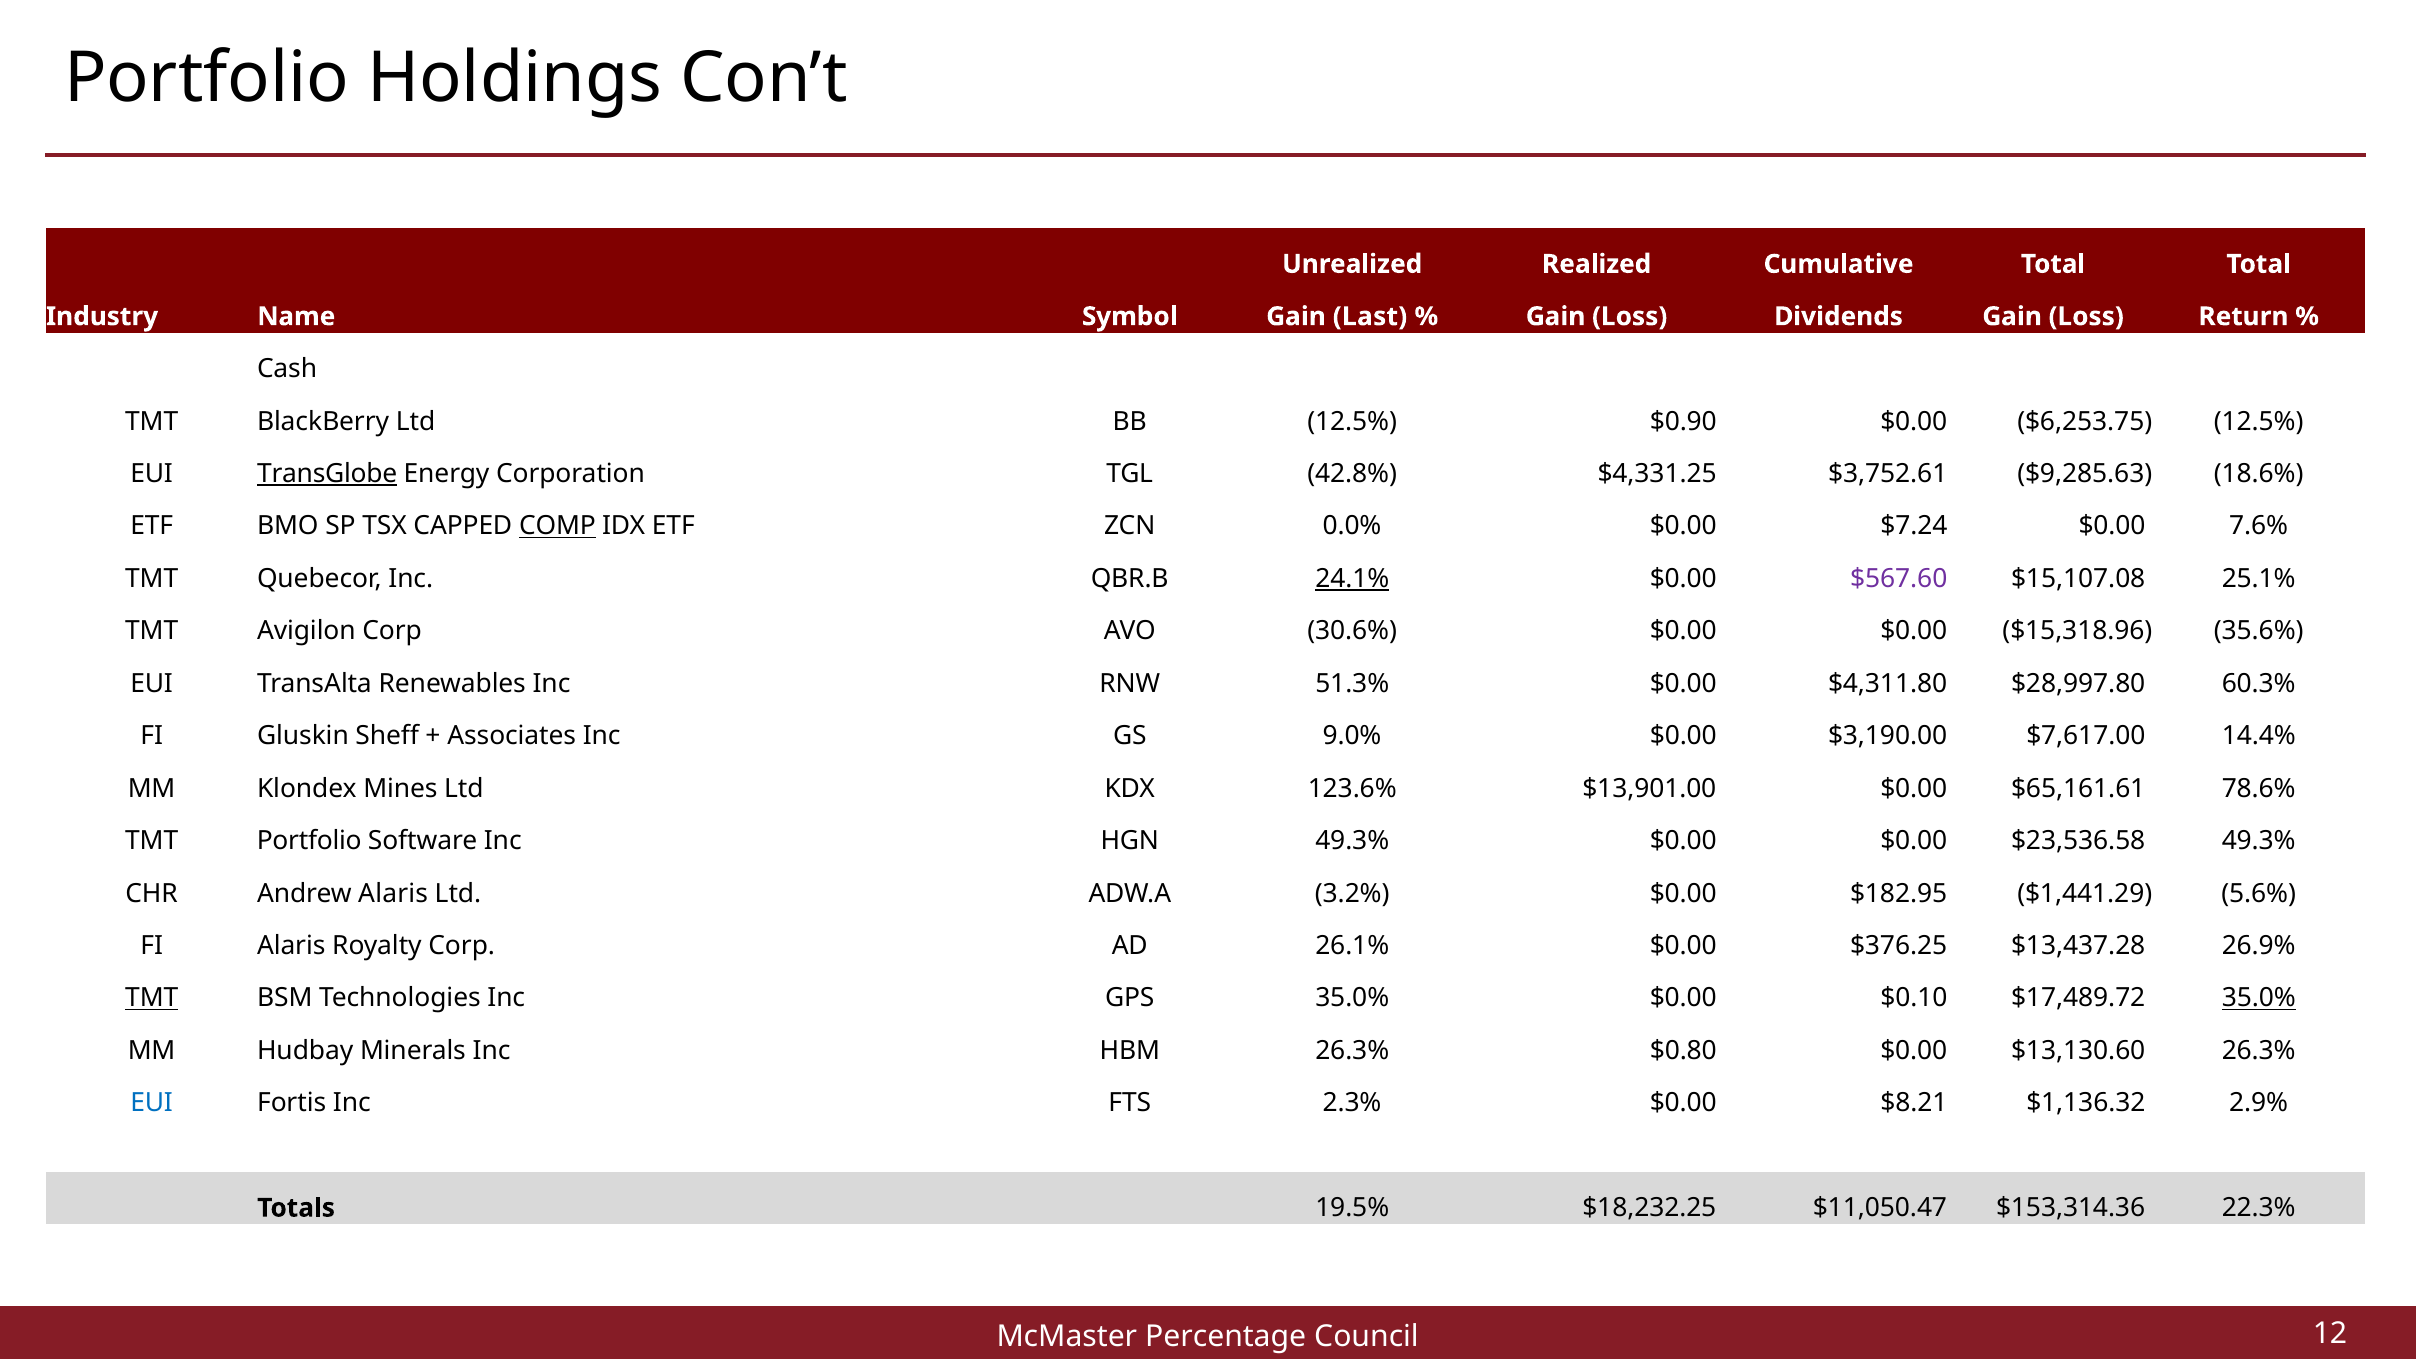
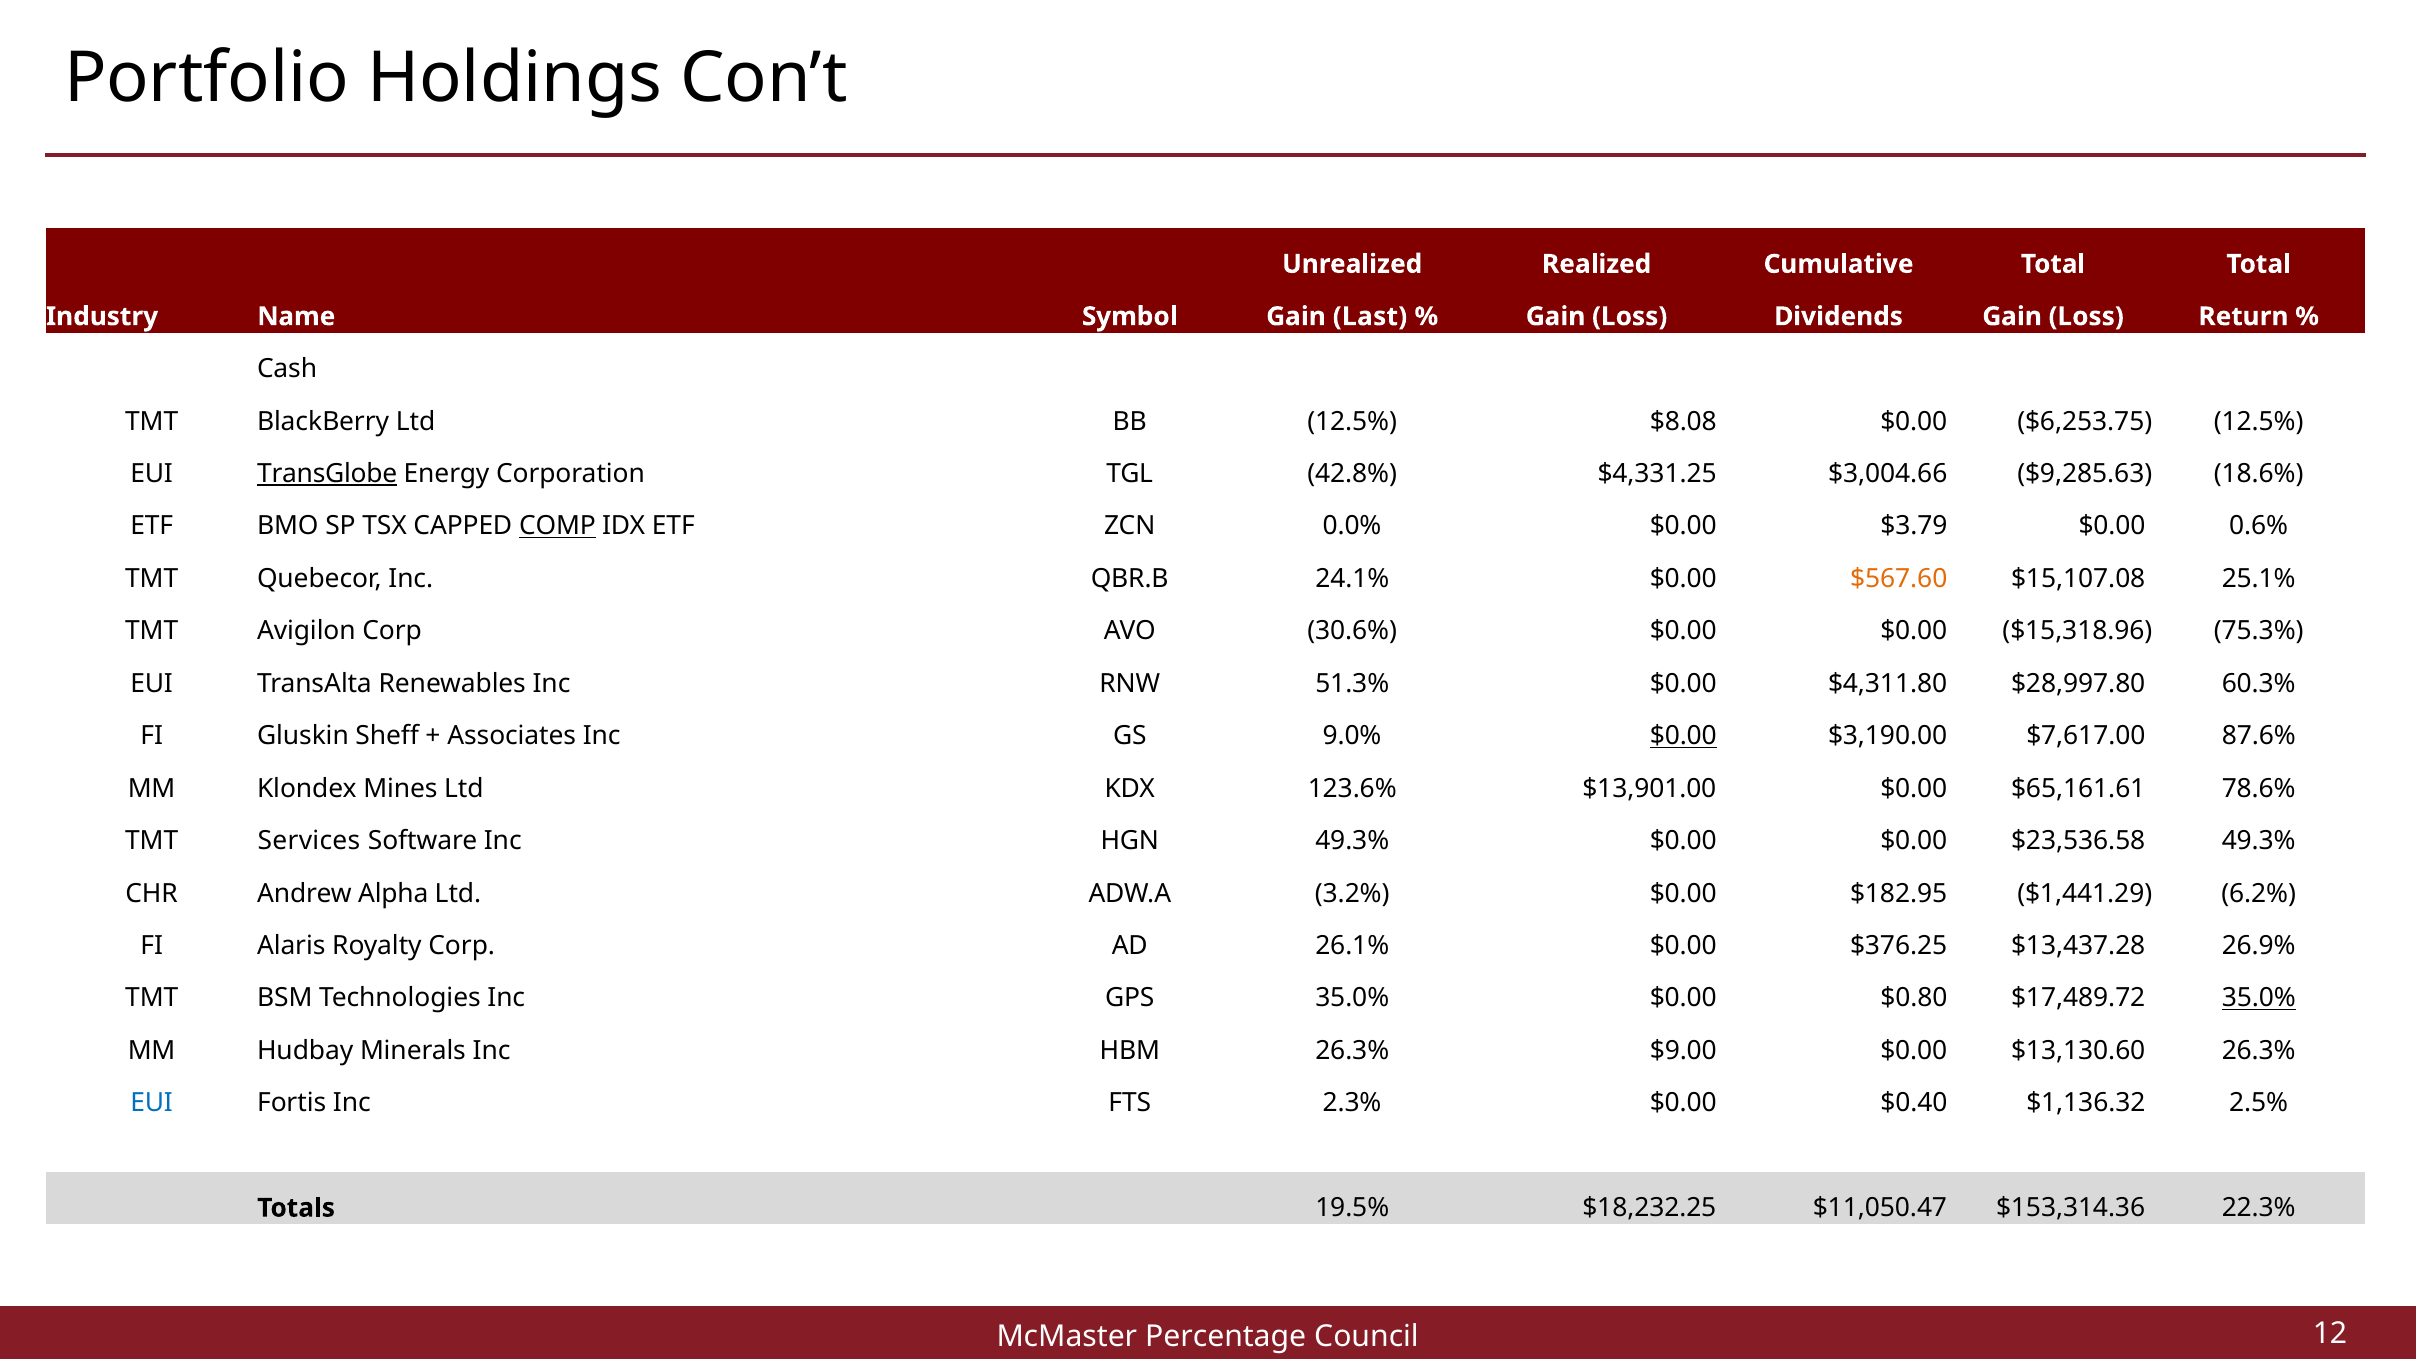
$0.90: $0.90 -> $8.08
$3,752.61: $3,752.61 -> $3,004.66
$7.24: $7.24 -> $3.79
7.6%: 7.6% -> 0.6%
24.1% underline: present -> none
$567.60 colour: purple -> orange
35.6%: 35.6% -> 75.3%
$0.00 at (1683, 736) underline: none -> present
14.4%: 14.4% -> 87.6%
TMT Portfolio: Portfolio -> Services
Andrew Alaris: Alaris -> Alpha
5.6%: 5.6% -> 6.2%
TMT at (152, 998) underline: present -> none
$0.10: $0.10 -> $0.80
$0.80: $0.80 -> $9.00
$8.21: $8.21 -> $0.40
2.9%: 2.9% -> 2.5%
